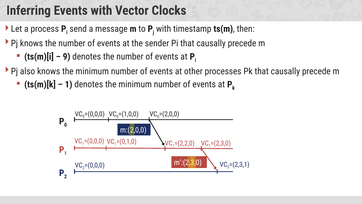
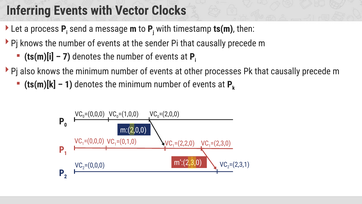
9: 9 -> 7
